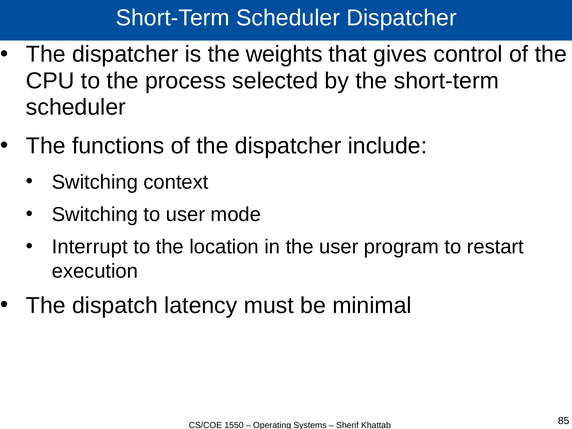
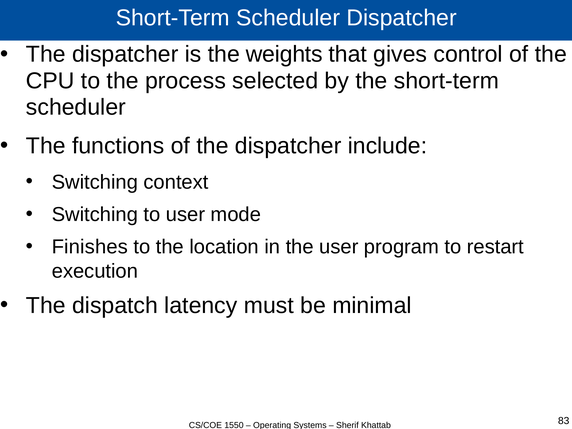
Interrupt: Interrupt -> Finishes
85: 85 -> 83
